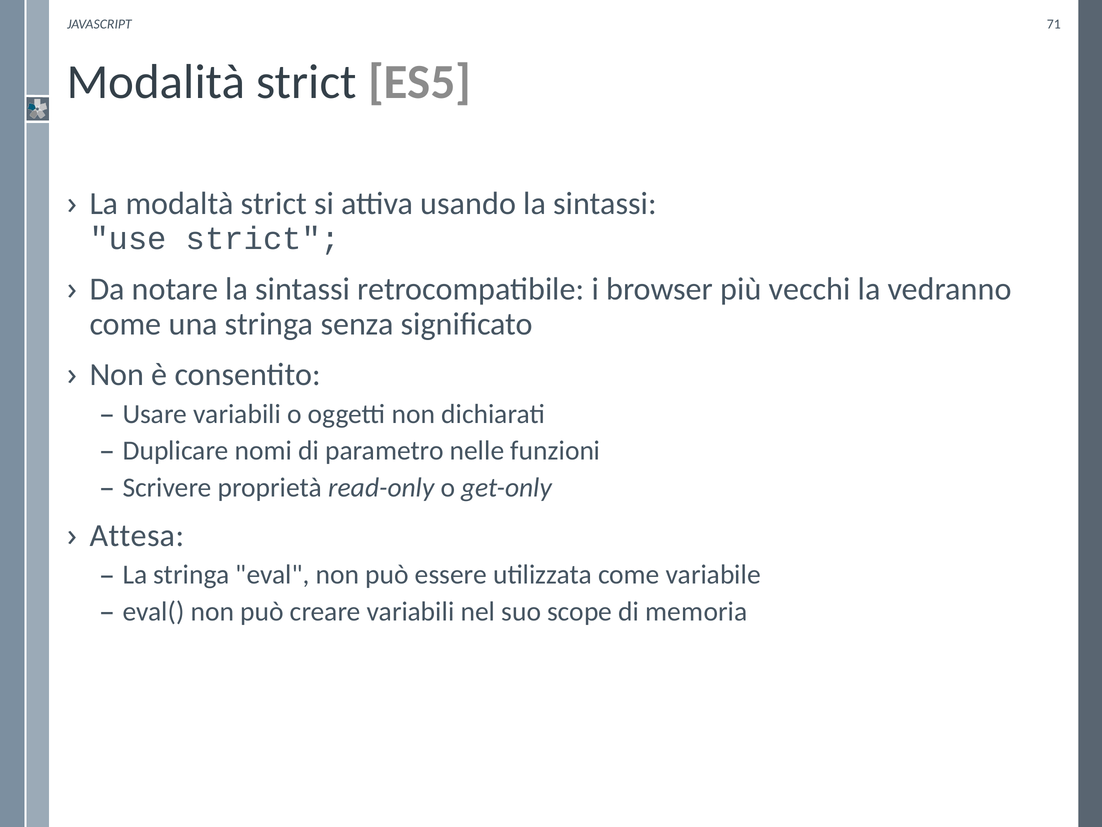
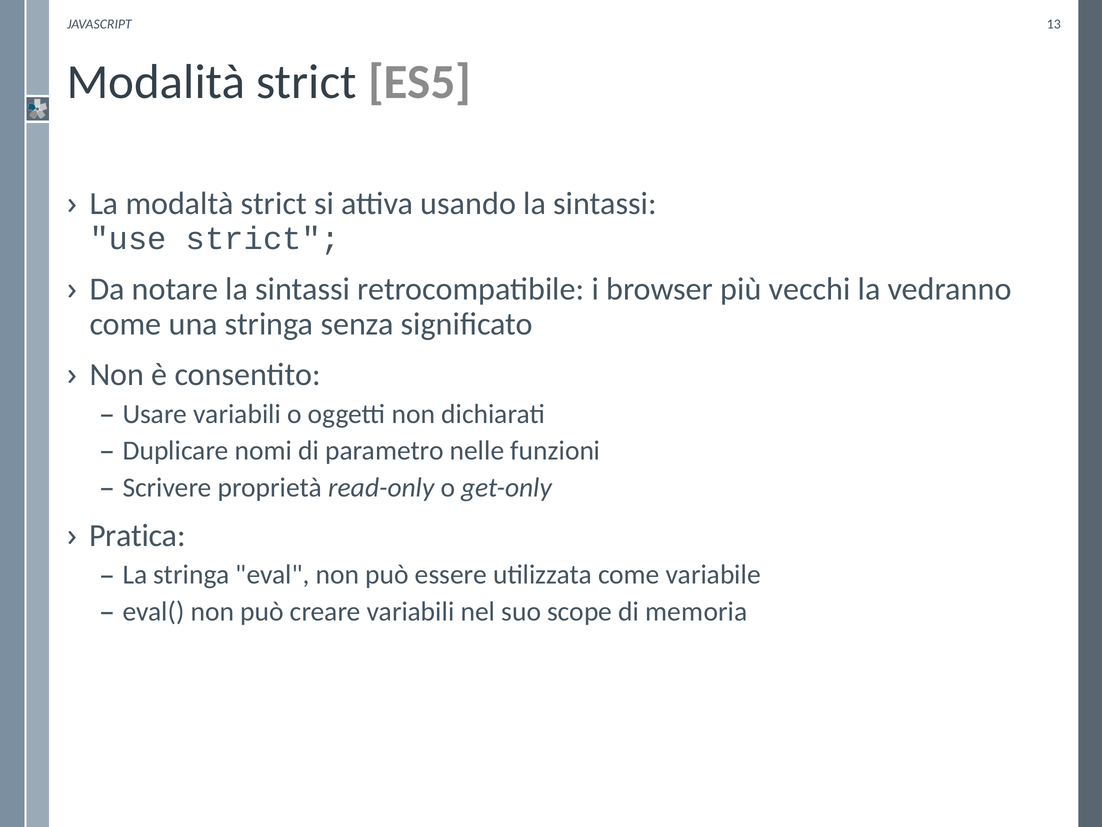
71: 71 -> 13
Attesa: Attesa -> Pratica
